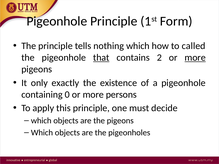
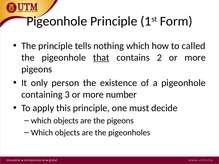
more at (195, 58) underline: present -> none
exactly: exactly -> person
0: 0 -> 3
persons: persons -> number
